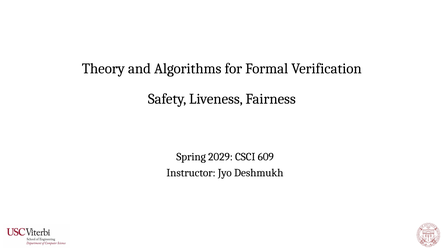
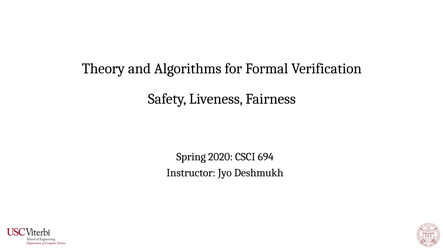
2029: 2029 -> 2020
609: 609 -> 694
